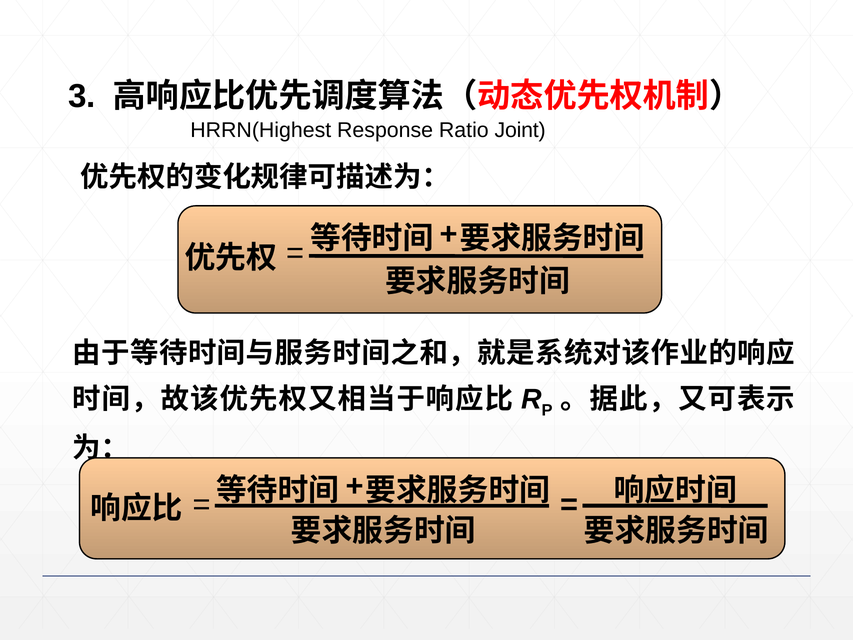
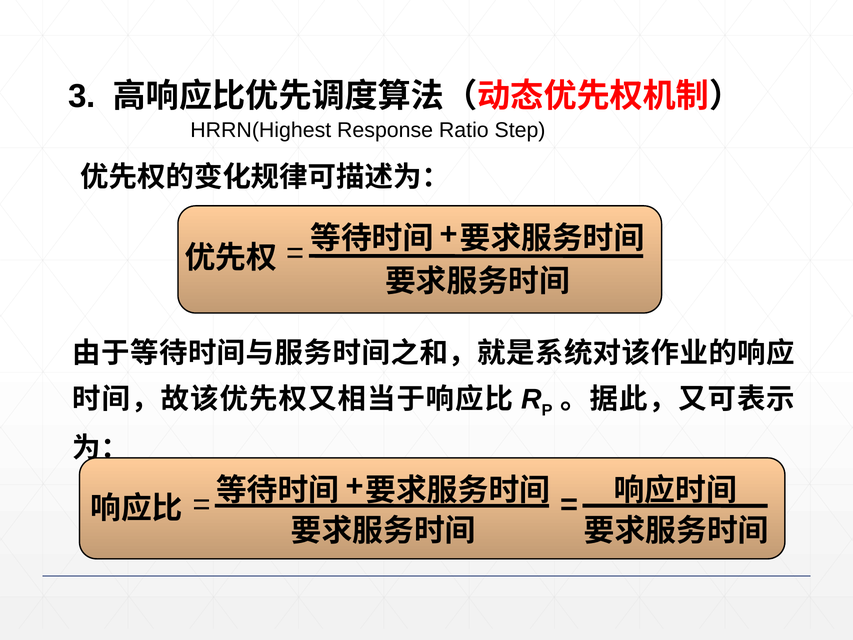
Joint: Joint -> Step
